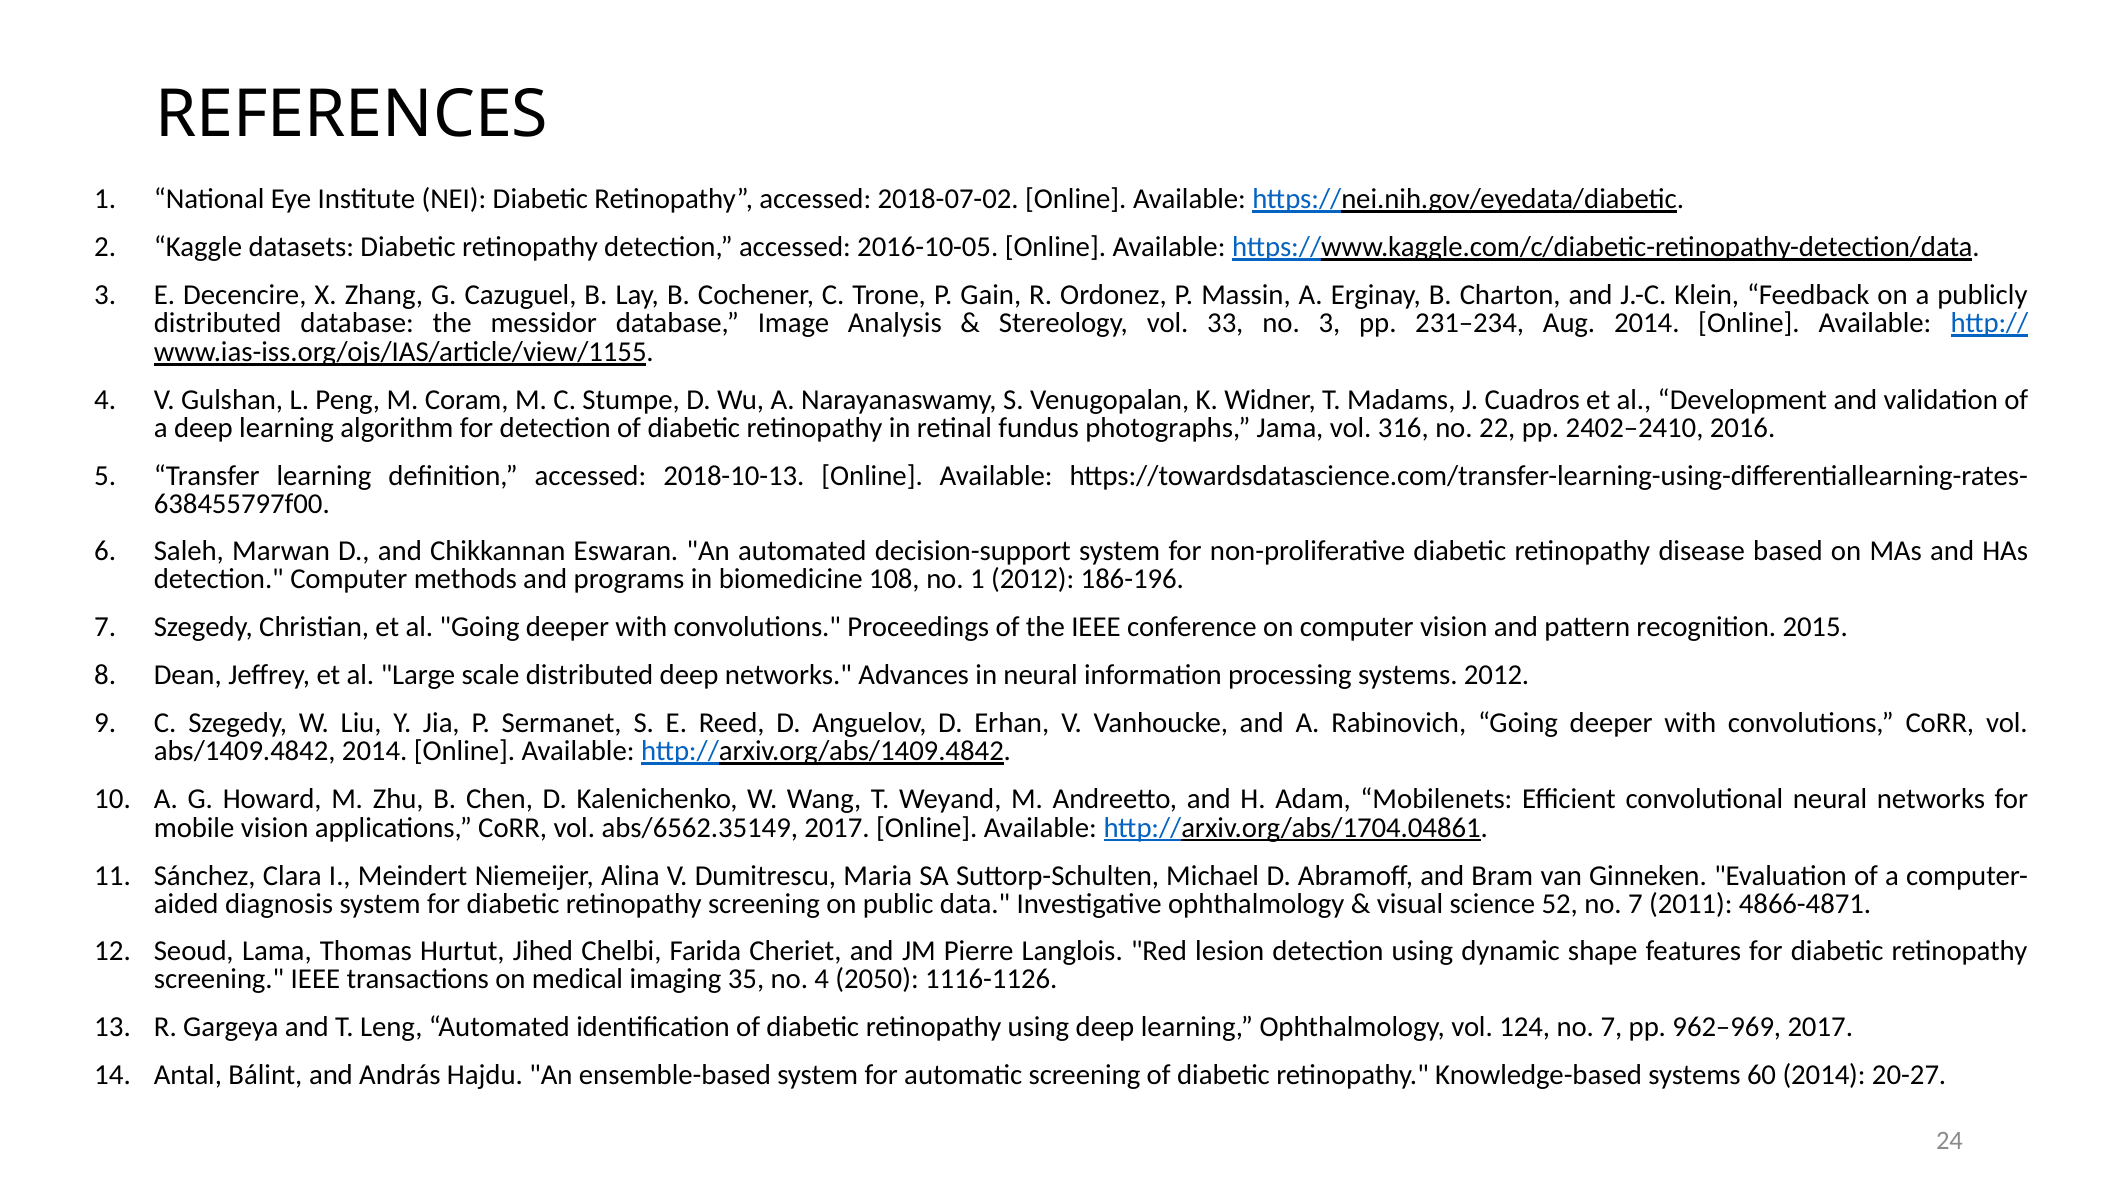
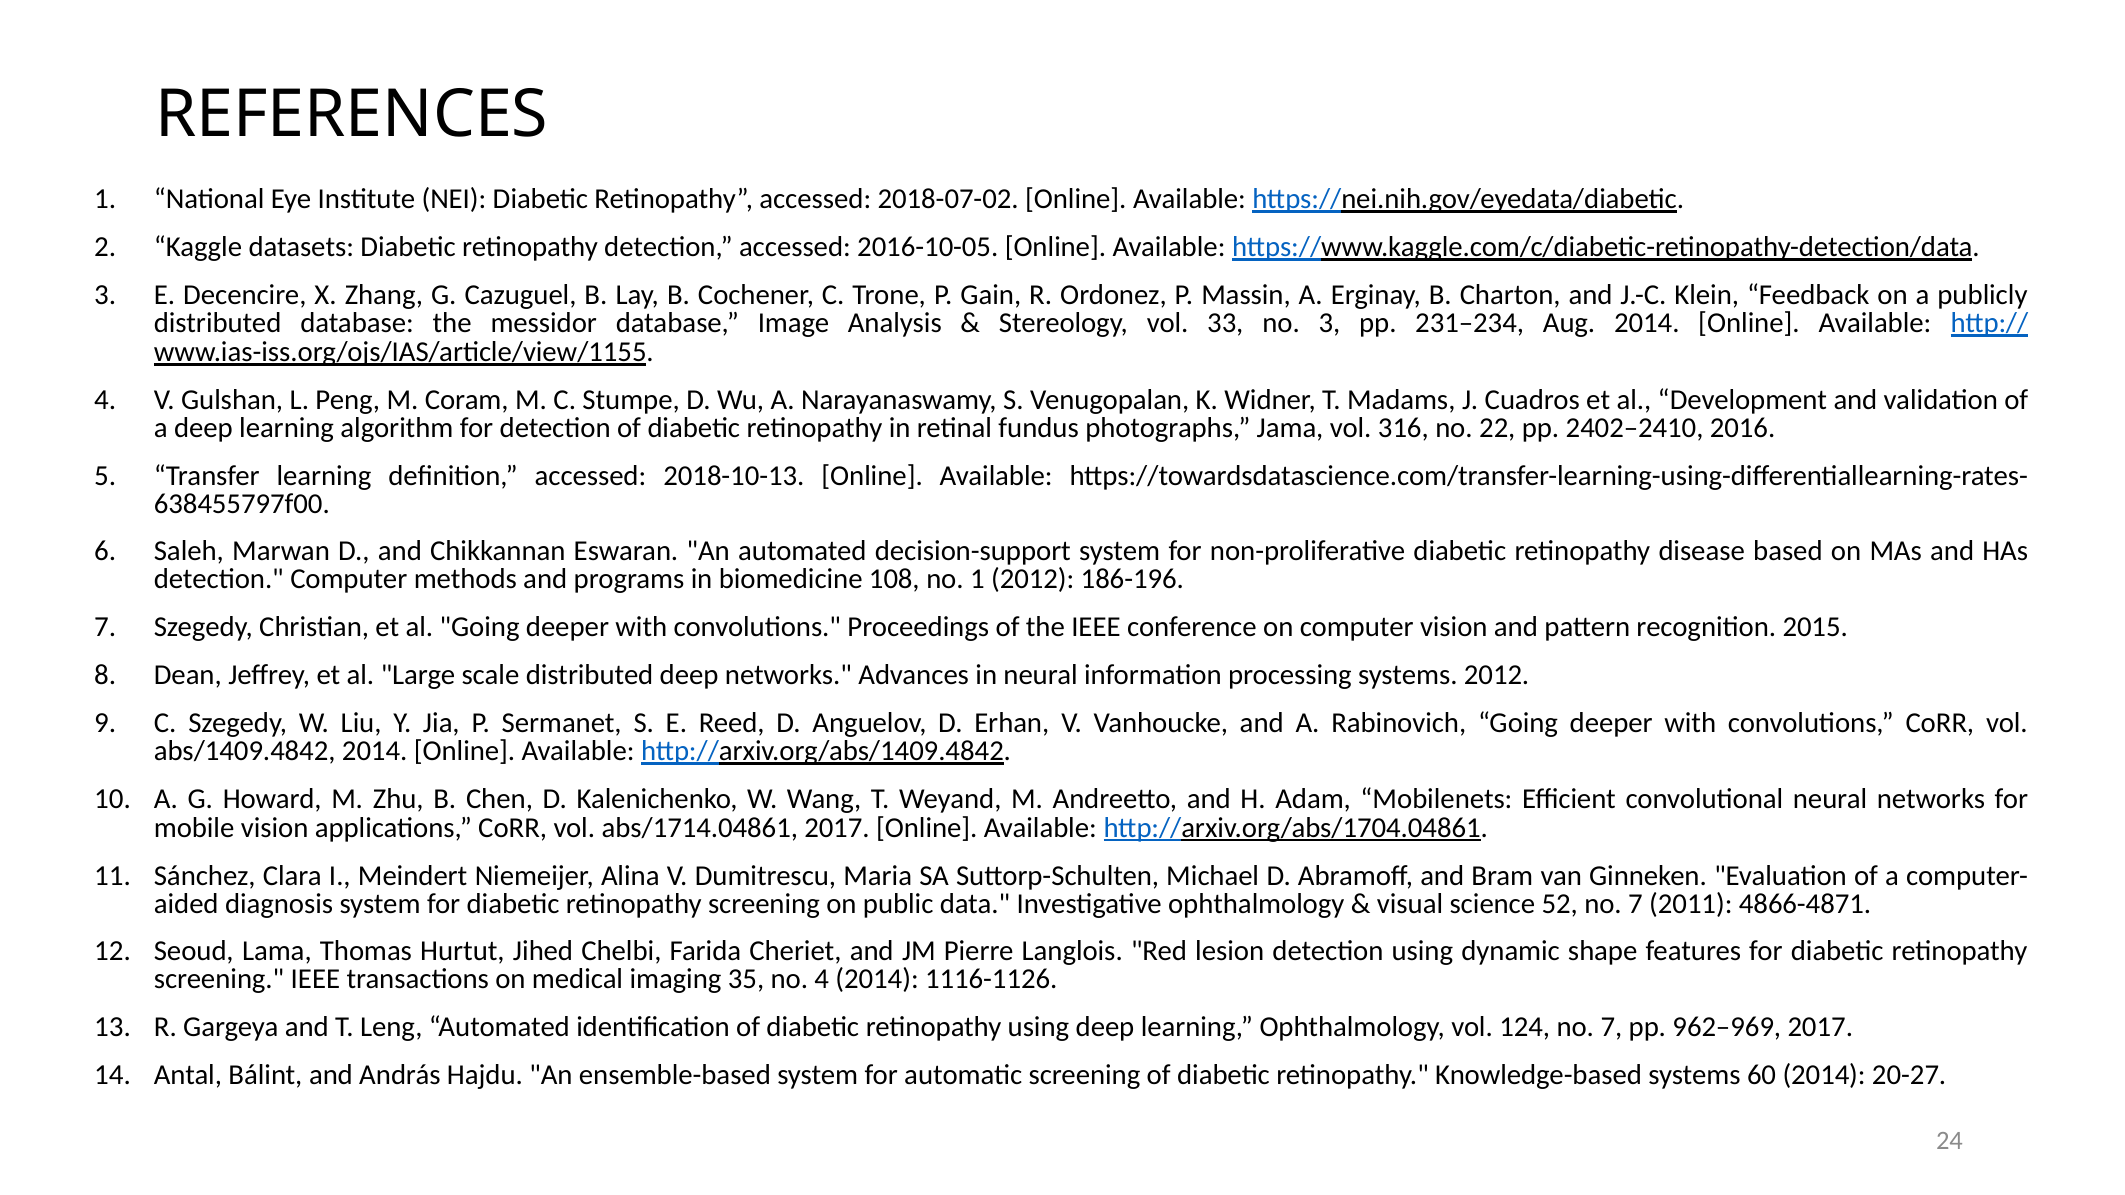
abs/6562.35149: abs/6562.35149 -> abs/1714.04861
4 2050: 2050 -> 2014
